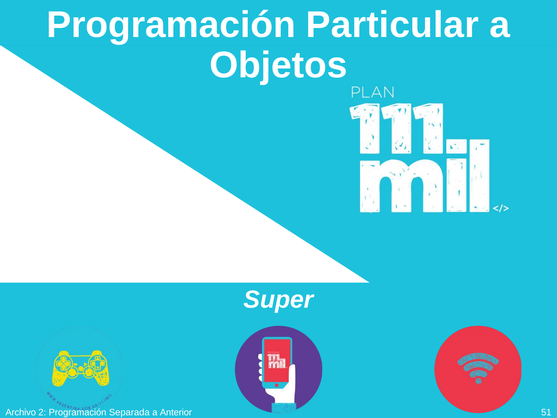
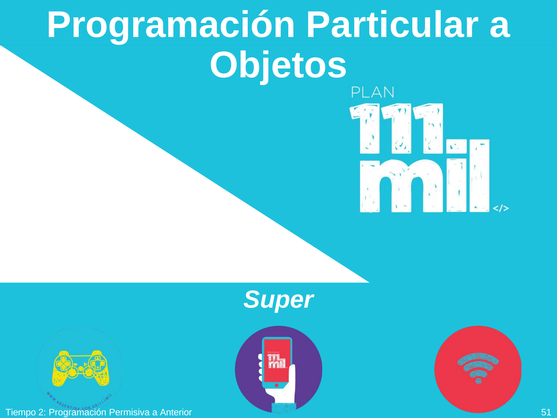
Archivo: Archivo -> Tiempo
Separada: Separada -> Permisiva
